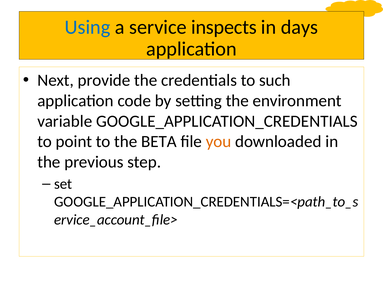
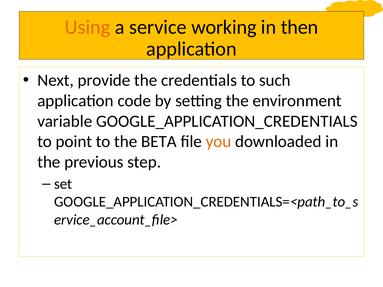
Using colour: blue -> orange
inspects: inspects -> working
days: days -> then
